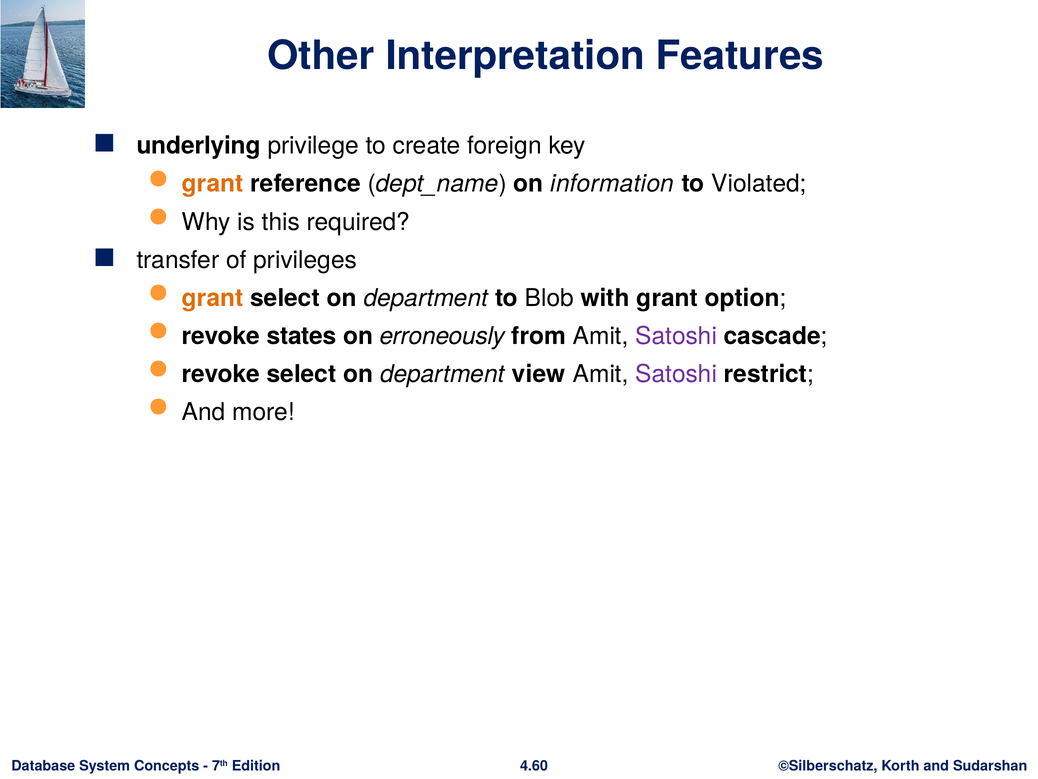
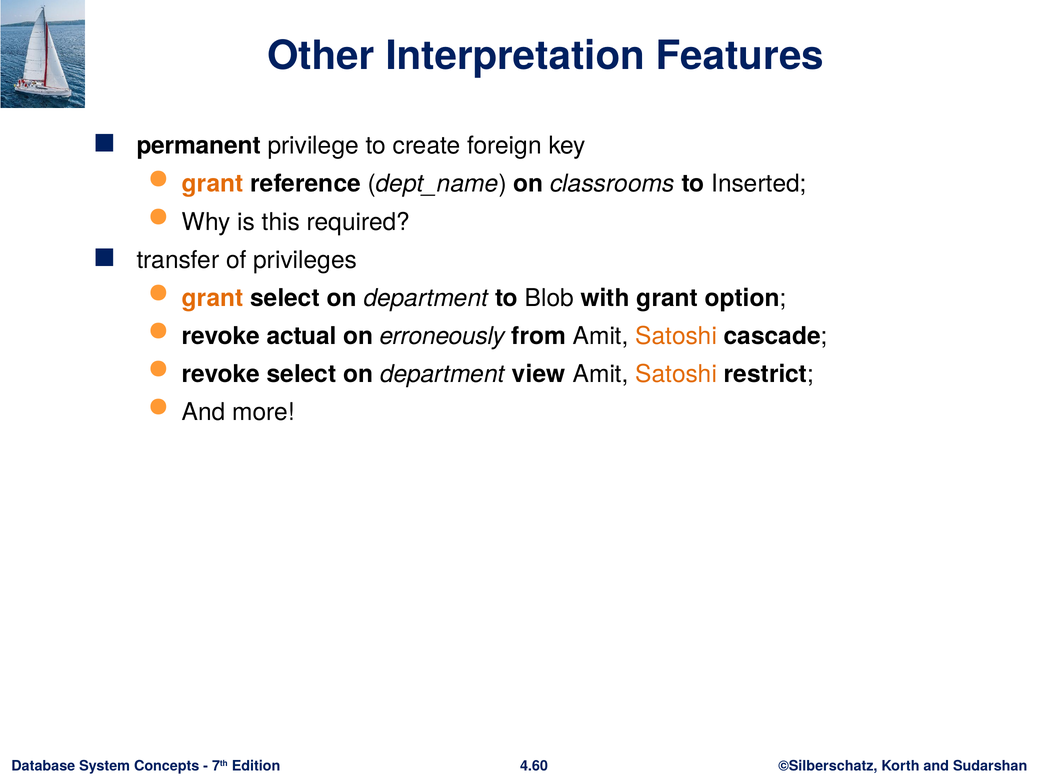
underlying: underlying -> permanent
information: information -> classrooms
Violated: Violated -> Inserted
states: states -> actual
Satoshi at (676, 336) colour: purple -> orange
Satoshi at (676, 374) colour: purple -> orange
